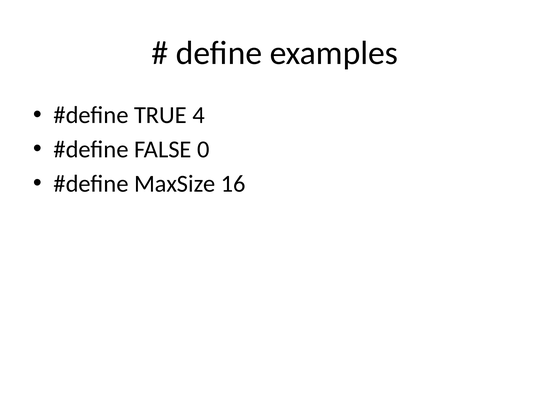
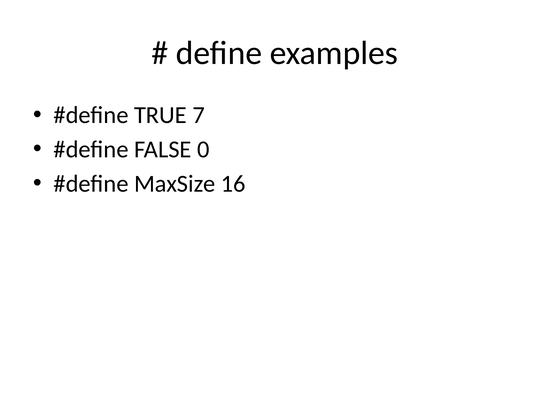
4: 4 -> 7
